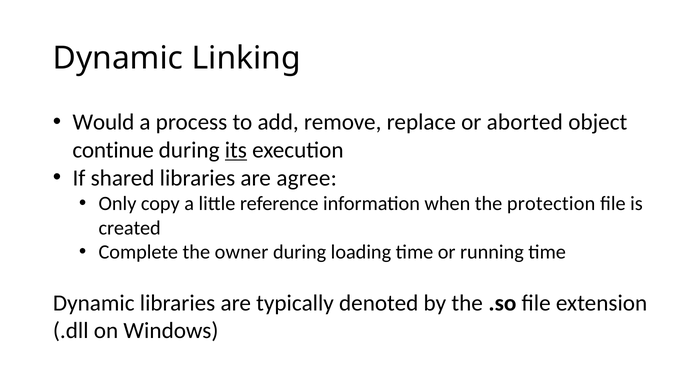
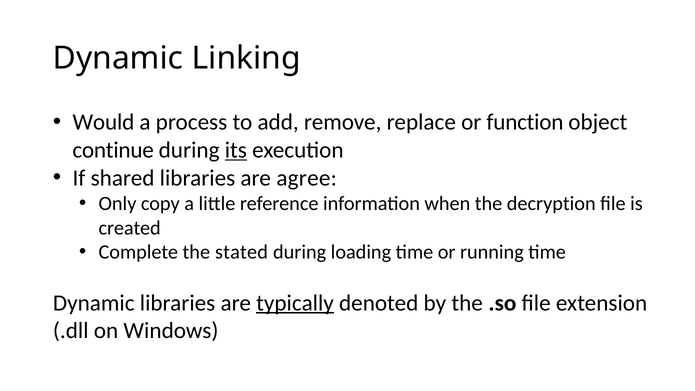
aborted: aborted -> function
protection: protection -> decryption
owner: owner -> stated
typically underline: none -> present
